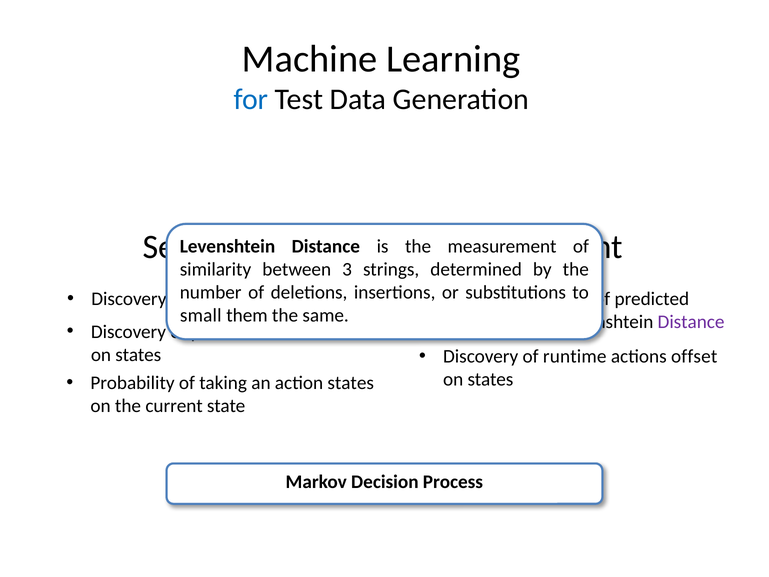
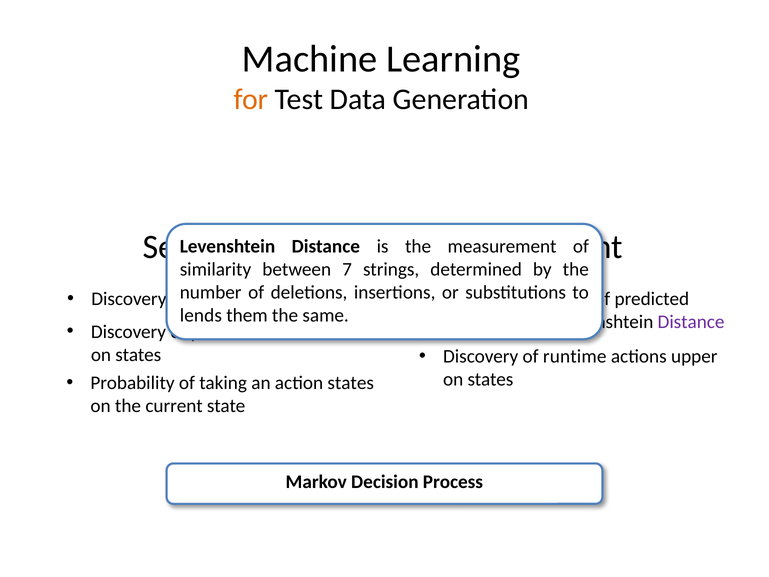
for colour: blue -> orange
3: 3 -> 7
small: small -> lends
offset: offset -> upper
